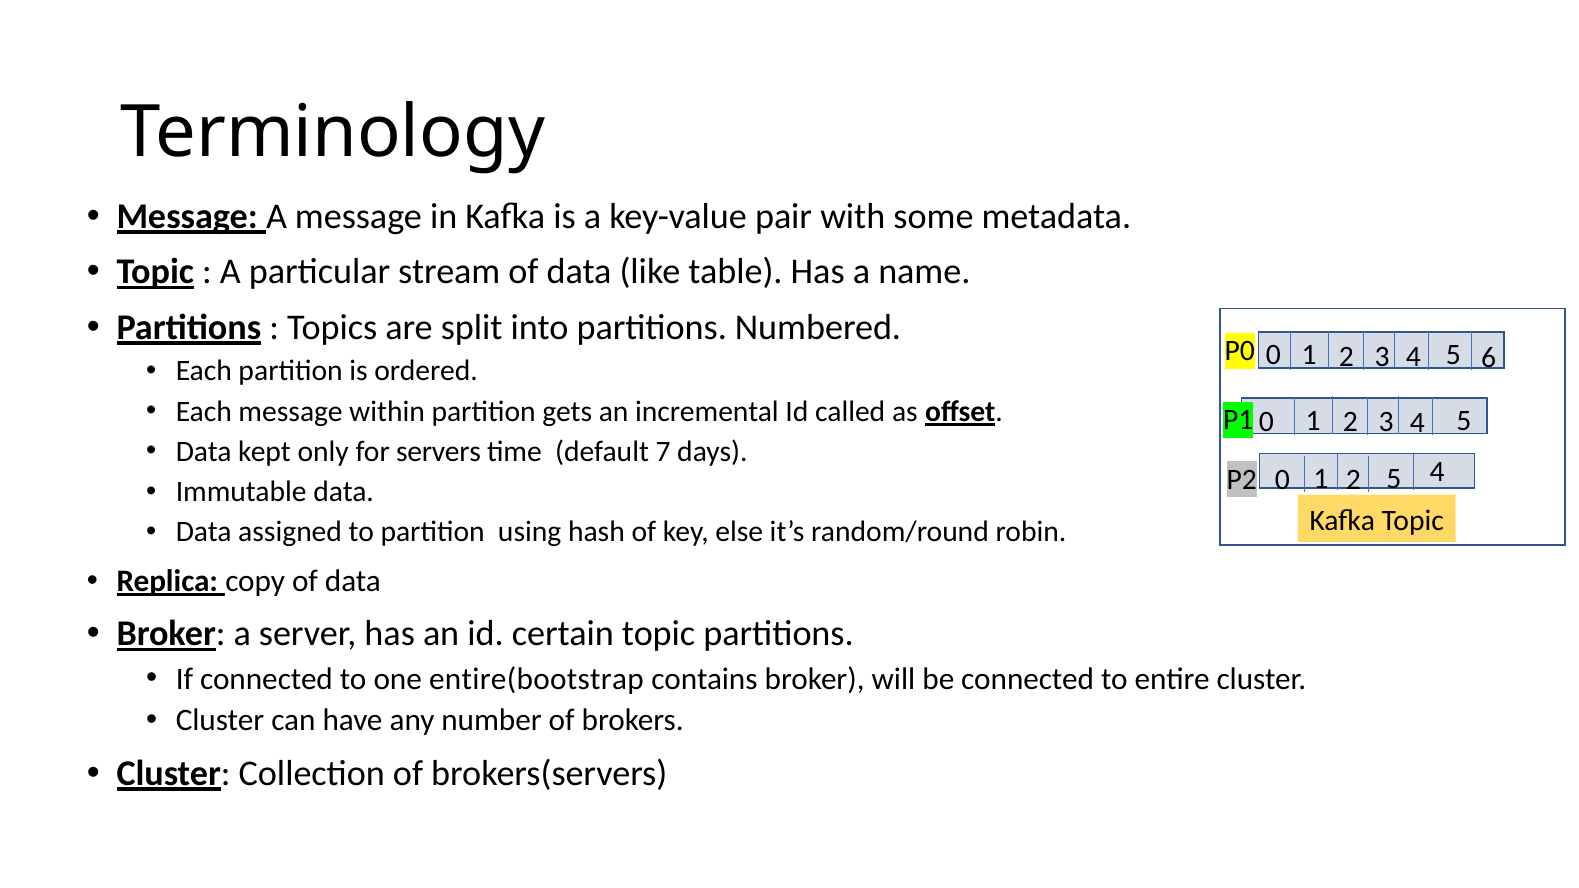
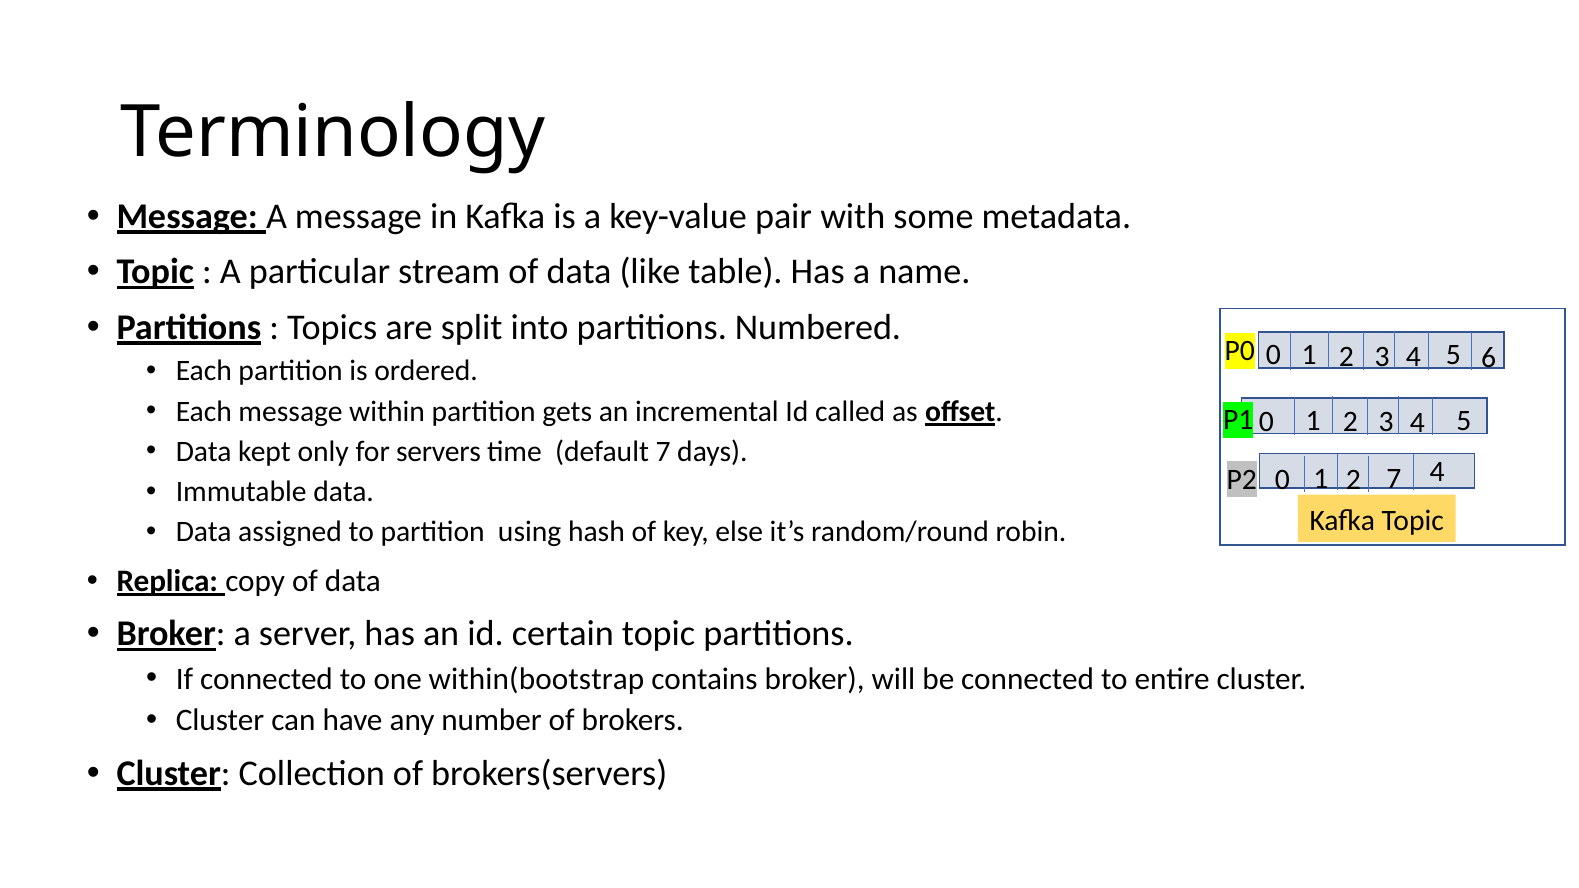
5 at (1394, 479): 5 -> 7
entire(bootstrap: entire(bootstrap -> within(bootstrap
